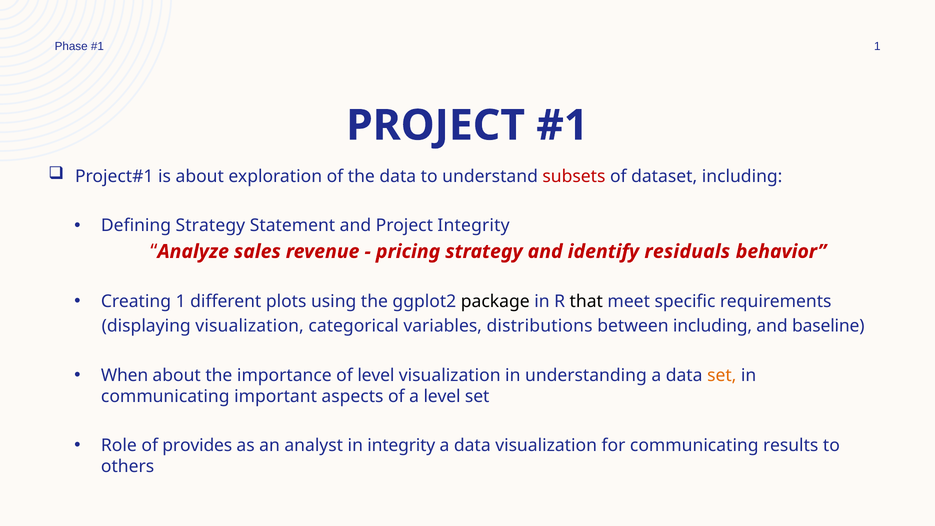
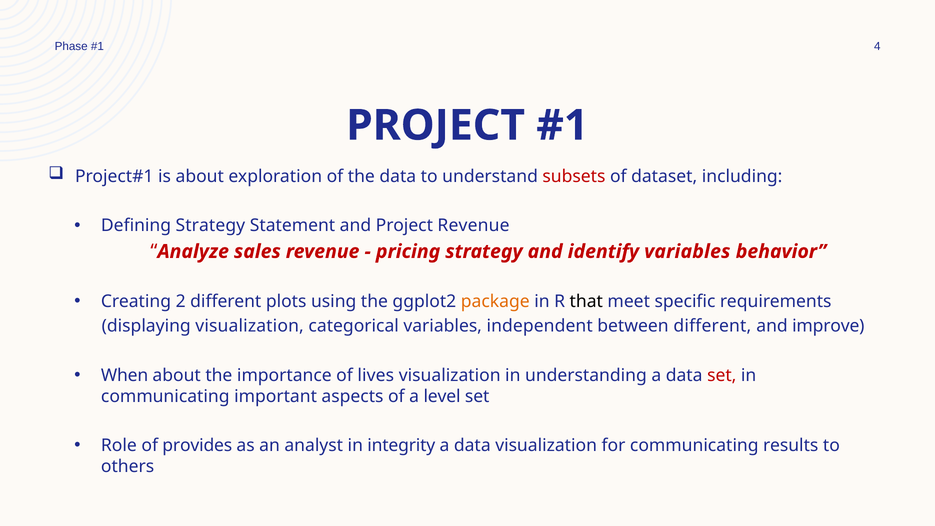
1 at (877, 46): 1 -> 4
Project Integrity: Integrity -> Revenue
identify residuals: residuals -> variables
Creating 1: 1 -> 2
package colour: black -> orange
distributions: distributions -> independent
between including: including -> different
baseline: baseline -> improve
of level: level -> lives
set at (722, 375) colour: orange -> red
